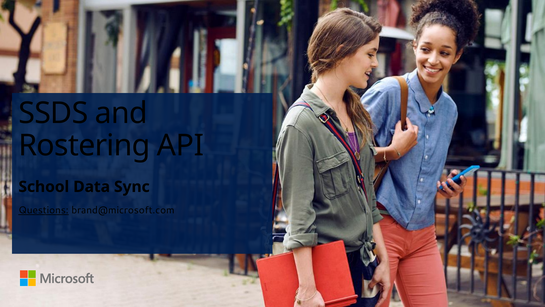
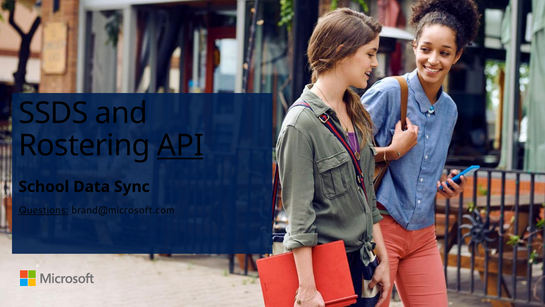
API underline: none -> present
